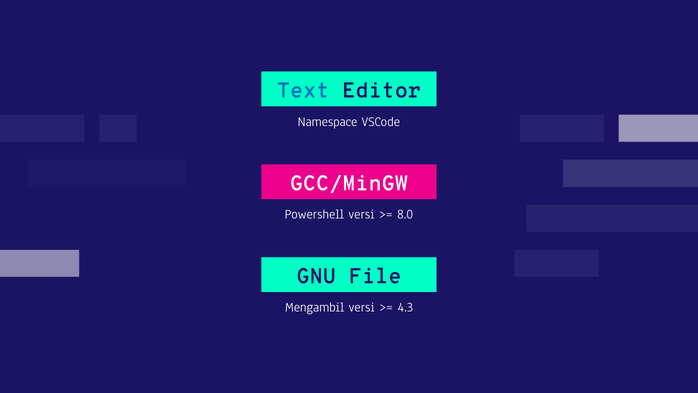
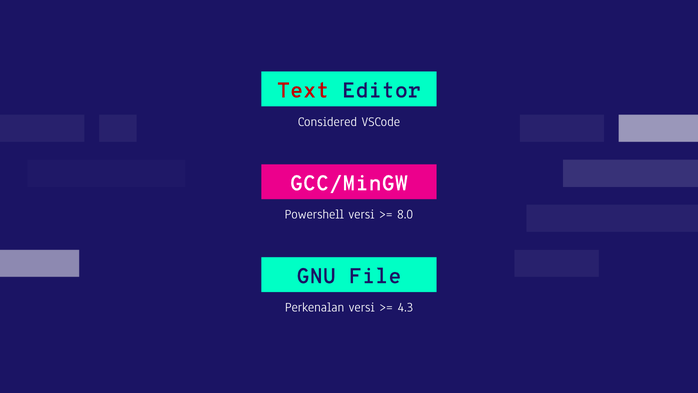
Text colour: blue -> red
Namespace: Namespace -> Considered
Mengambil: Mengambil -> Perkenalan
